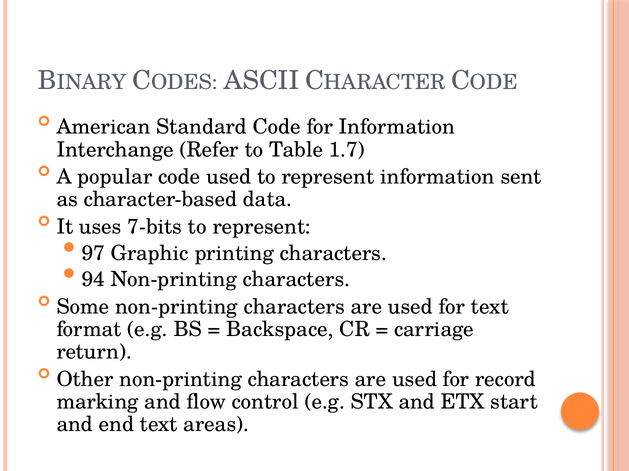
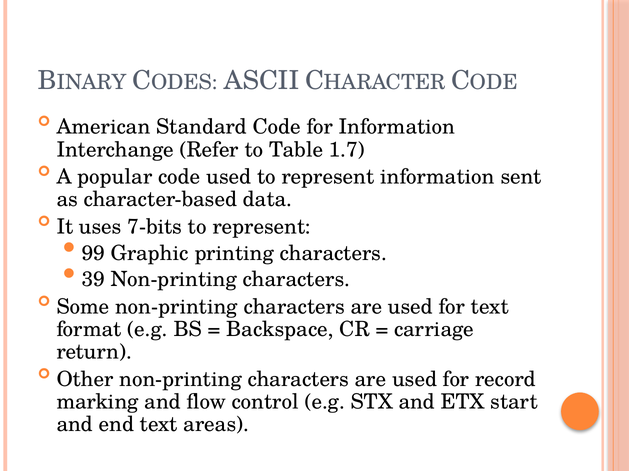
97: 97 -> 99
94: 94 -> 39
